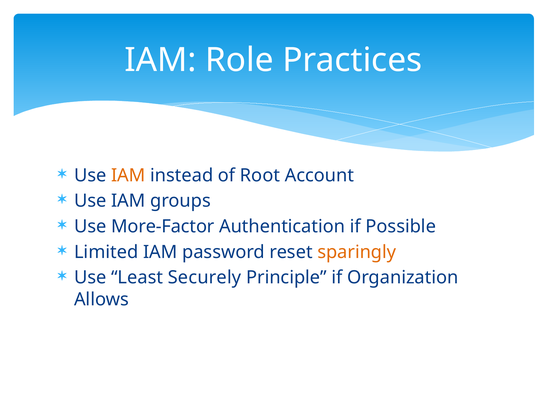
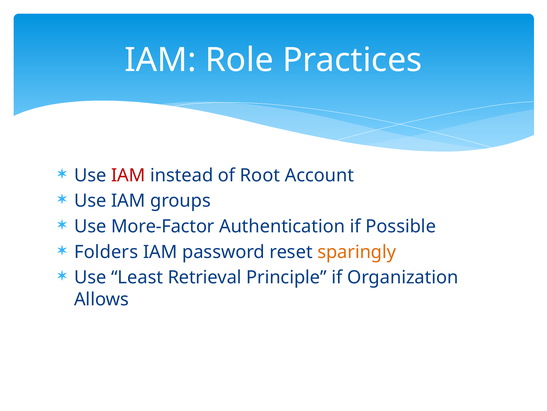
IAM at (128, 175) colour: orange -> red
Limited: Limited -> Folders
Securely: Securely -> Retrieval
